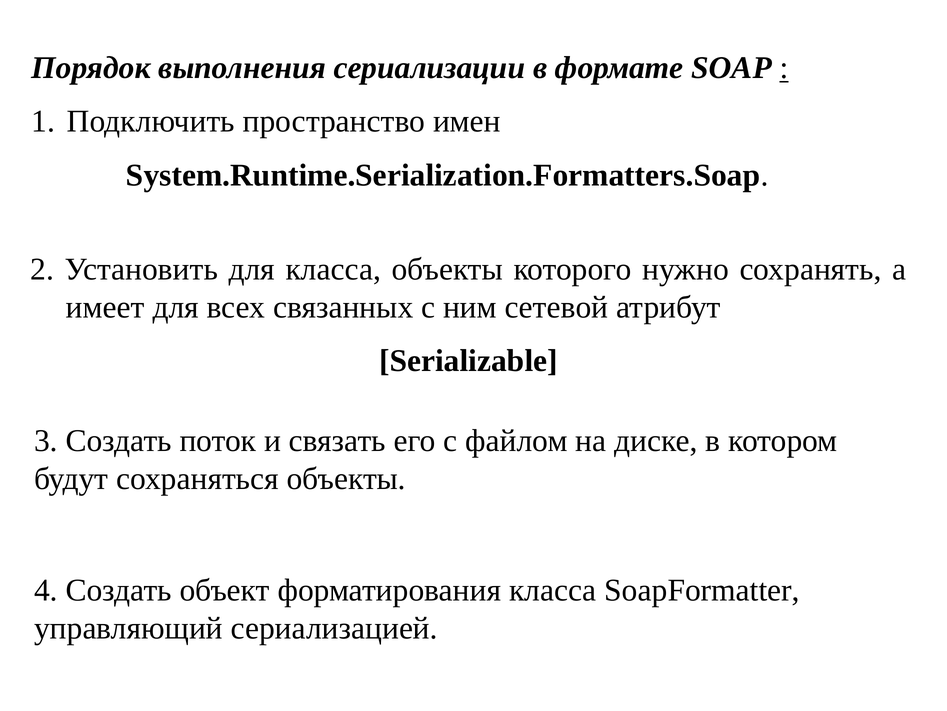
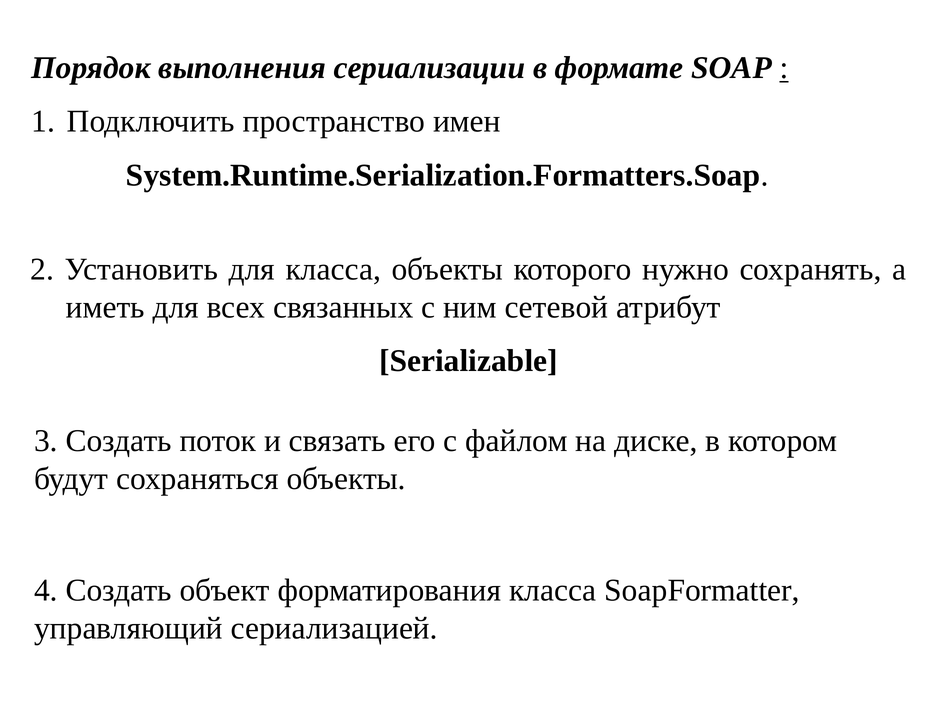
имеет: имеет -> иметь
